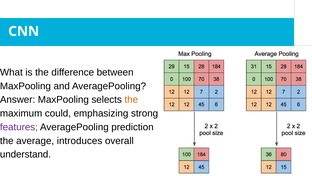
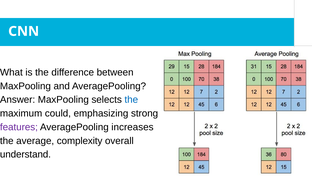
the at (131, 99) colour: orange -> blue
prediction: prediction -> increases
introduces: introduces -> complexity
